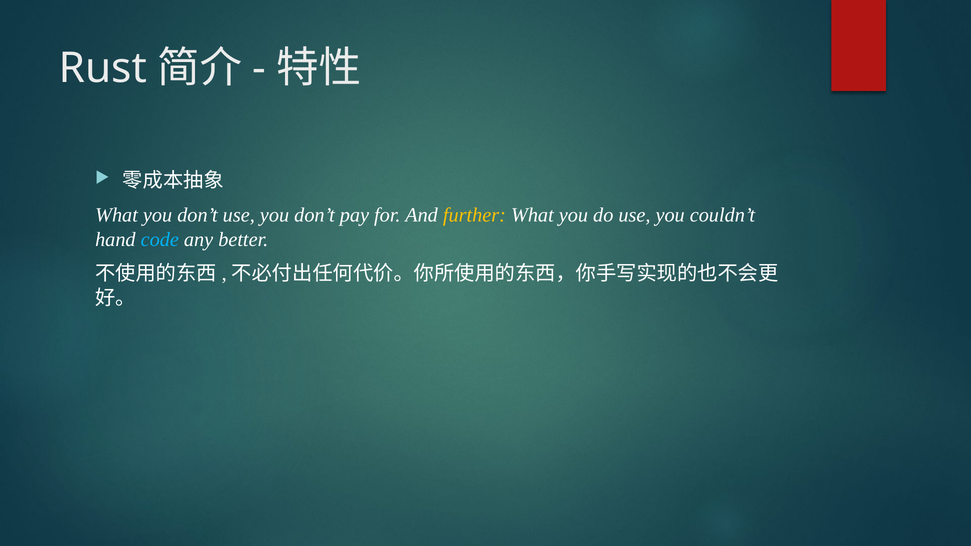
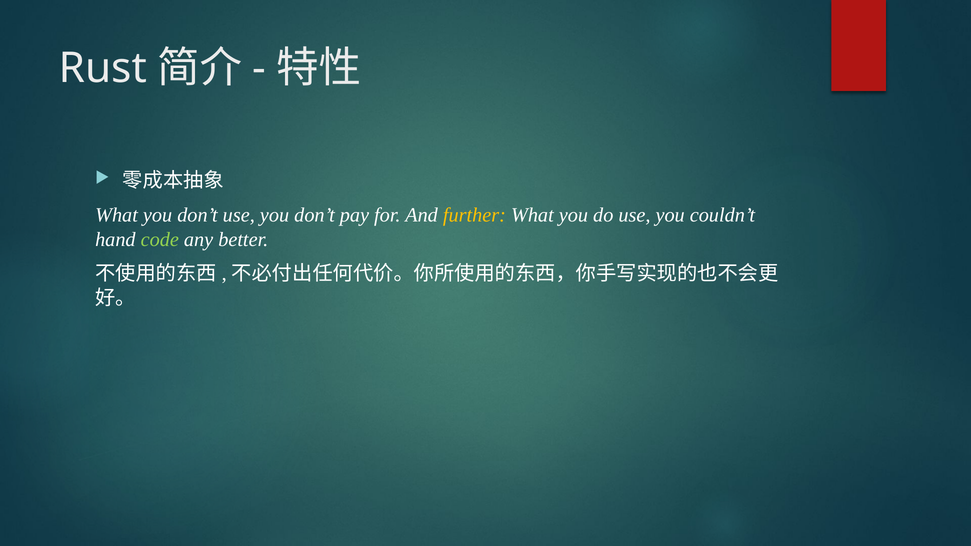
code colour: light blue -> light green
